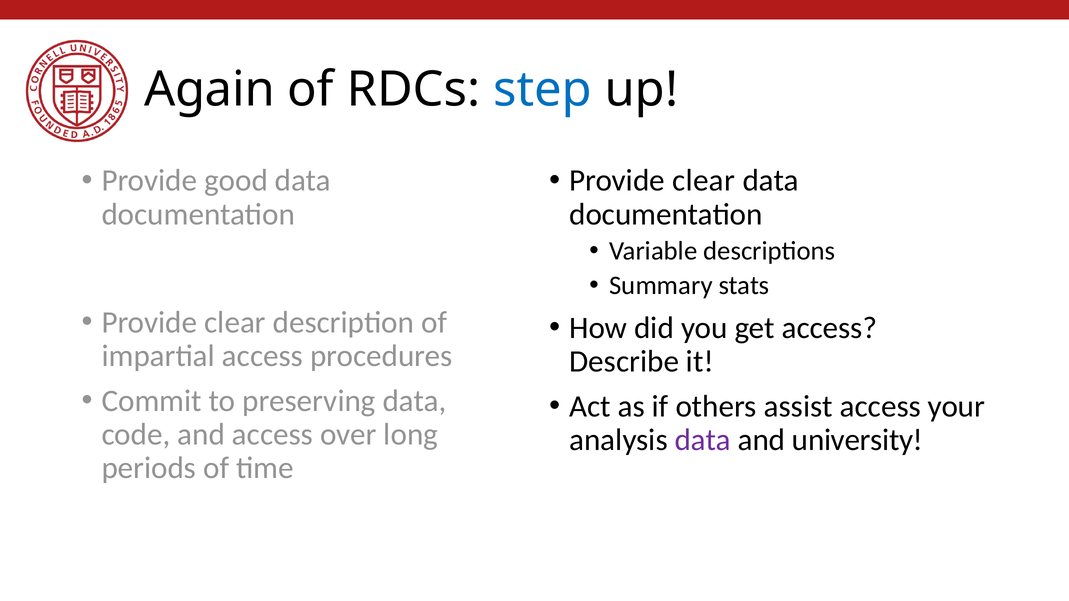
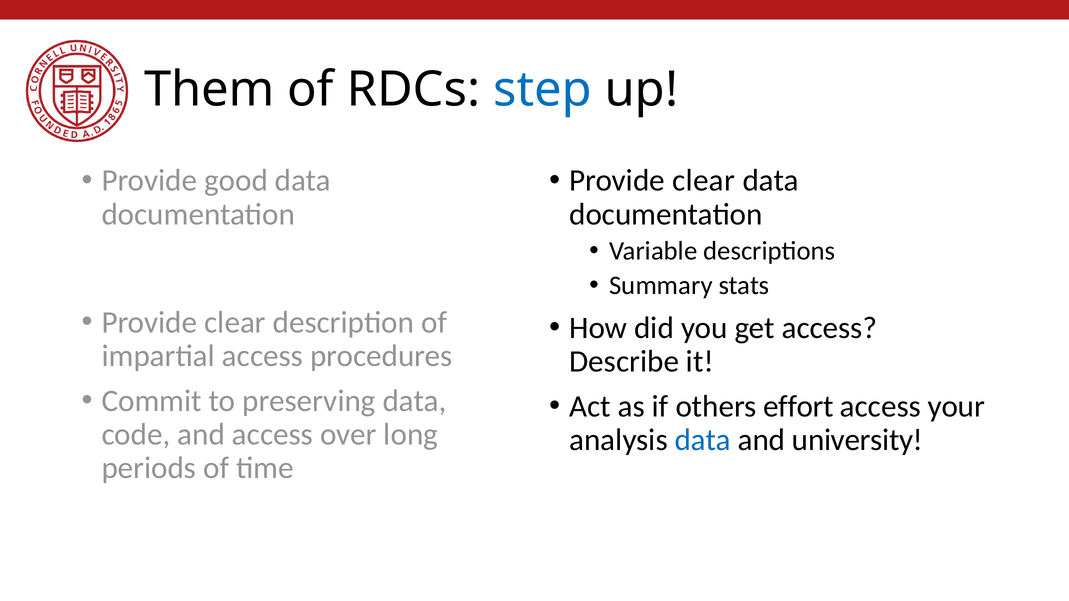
Again: Again -> Them
assist: assist -> effort
data at (703, 440) colour: purple -> blue
